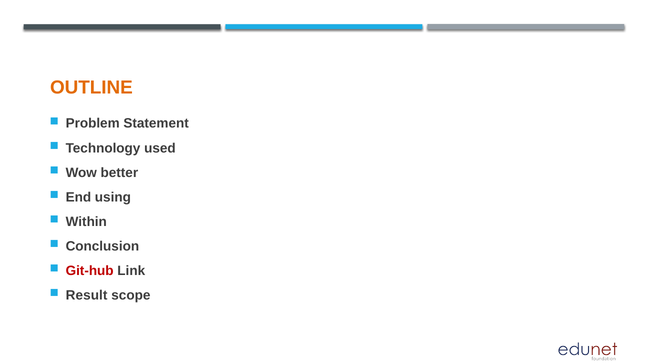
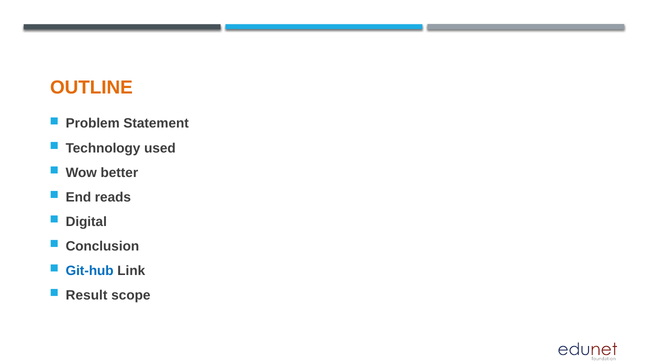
using: using -> reads
Within: Within -> Digital
Git-hub colour: red -> blue
